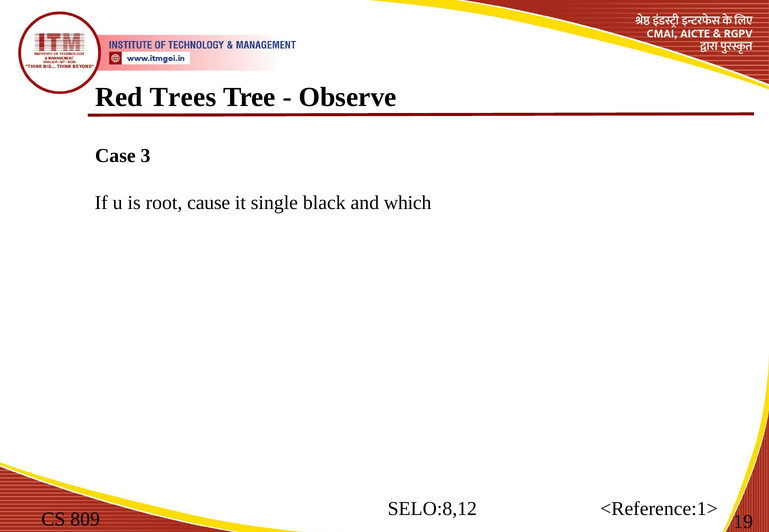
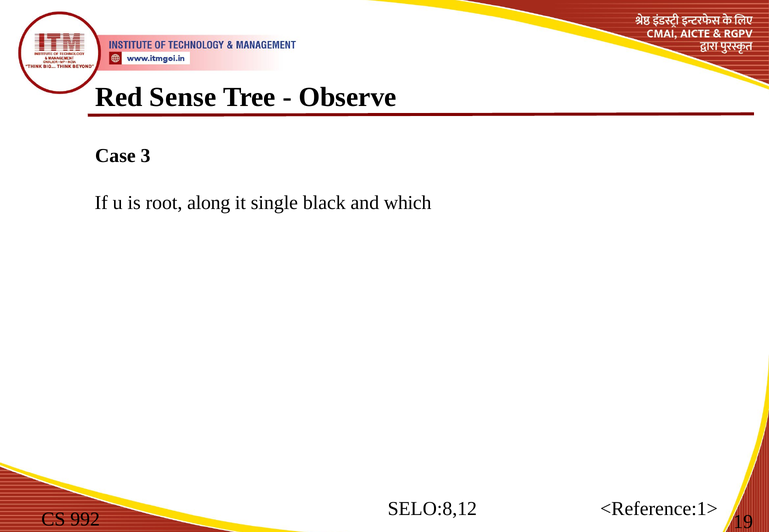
Trees: Trees -> Sense
cause: cause -> along
809: 809 -> 992
